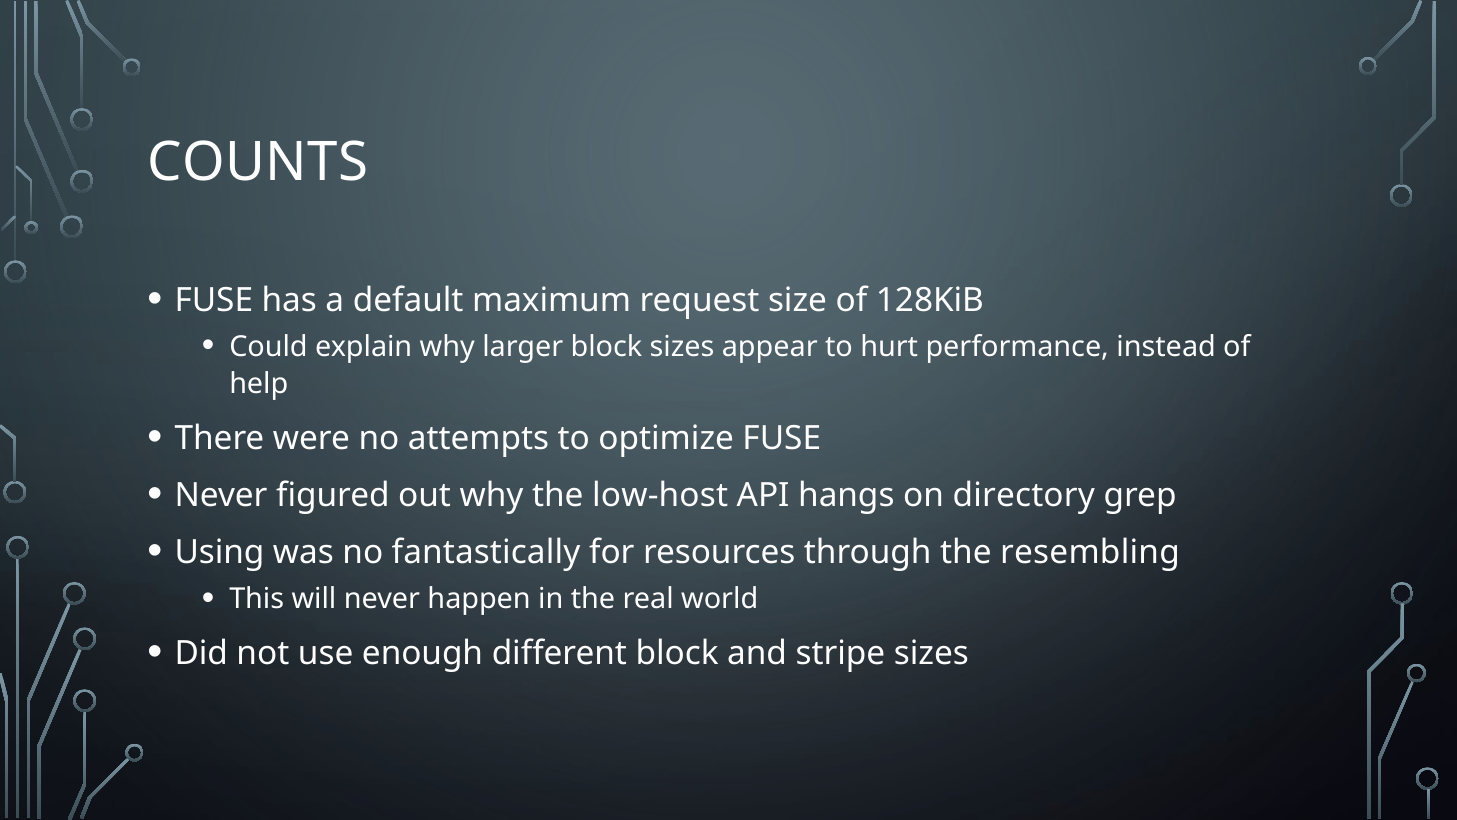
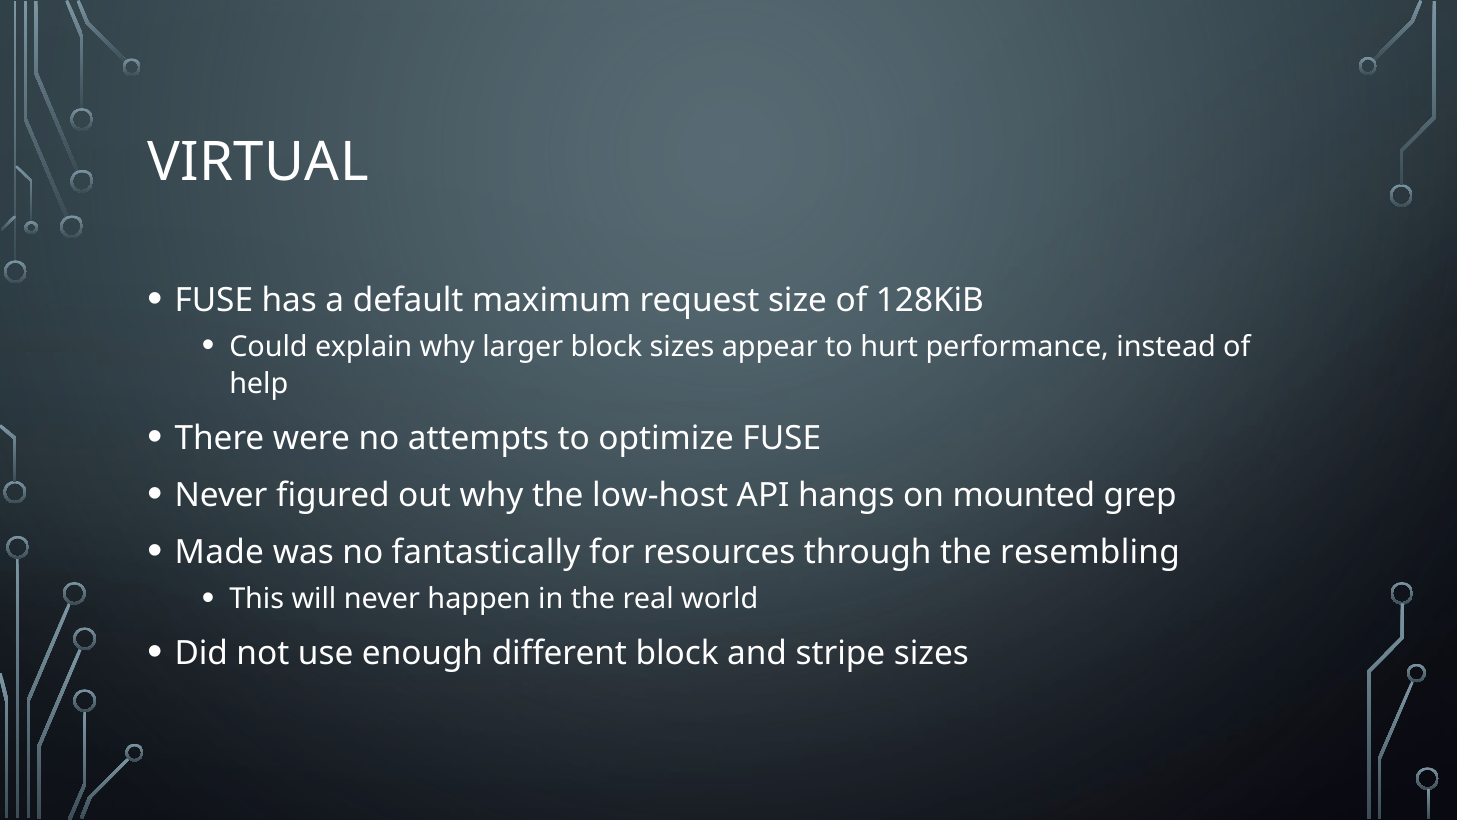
COUNTS: COUNTS -> VIRTUAL
directory: directory -> mounted
Using: Using -> Made
